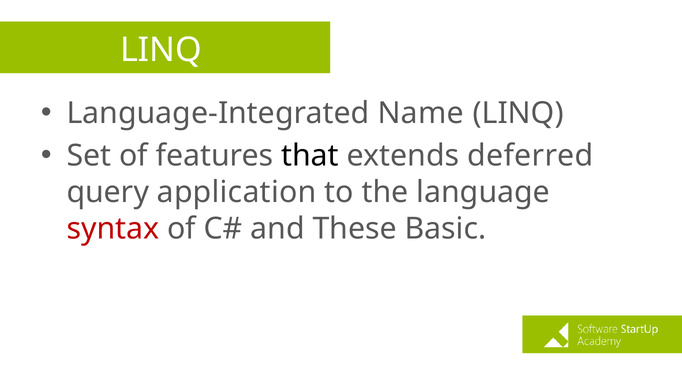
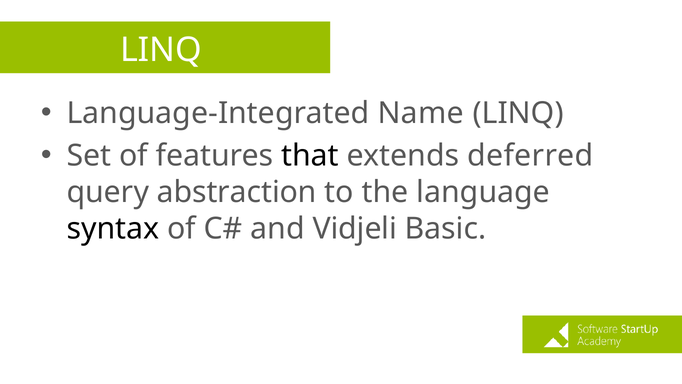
application: application -> abstraction
syntax colour: red -> black
These: These -> Vidjeli
